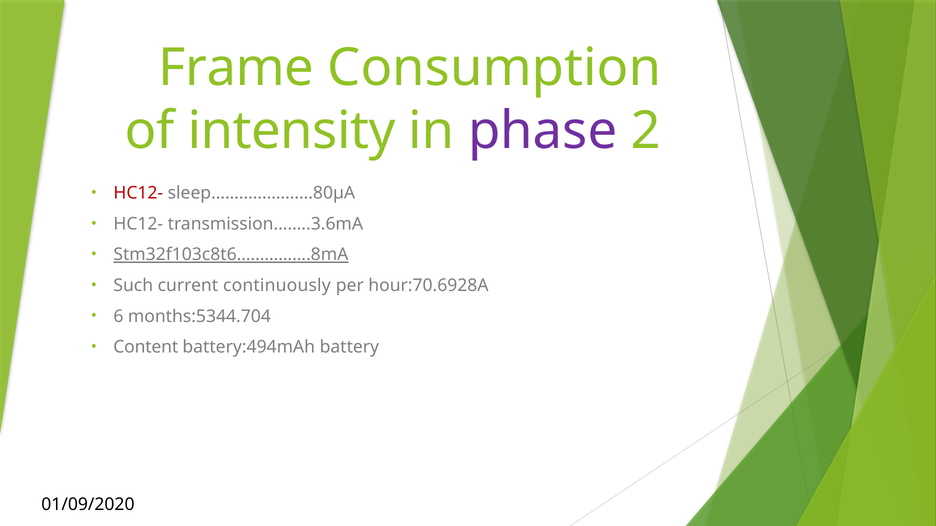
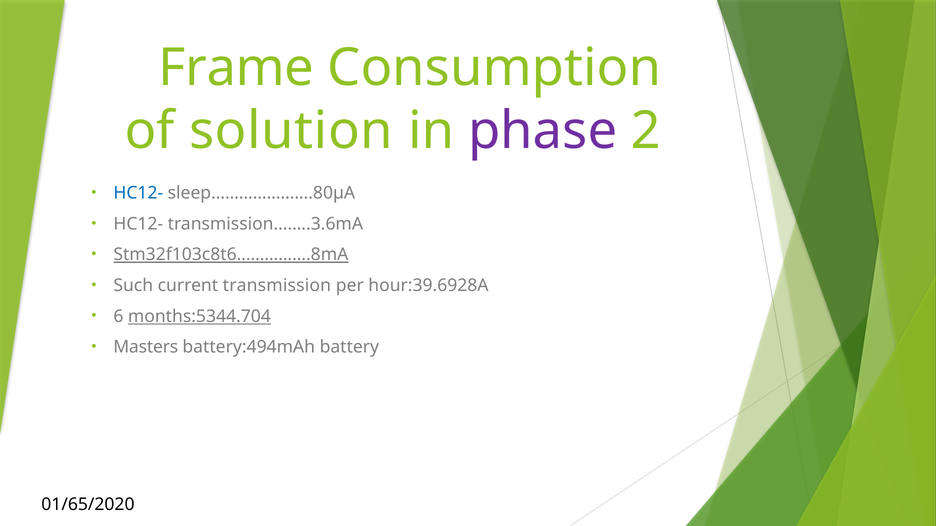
intensity: intensity -> solution
HC12- at (138, 193) colour: red -> blue
continuously: continuously -> transmission
hour:70.6928A: hour:70.6928A -> hour:39.6928A
months:5344.704 underline: none -> present
Content: Content -> Masters
01/09/2020: 01/09/2020 -> 01/65/2020
